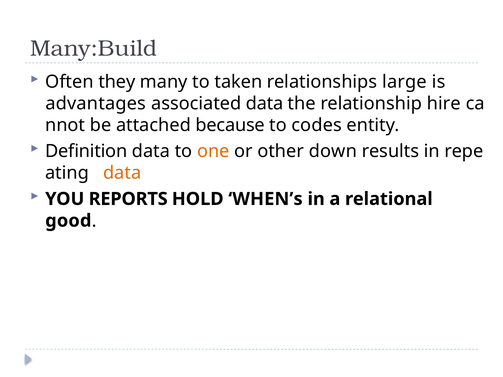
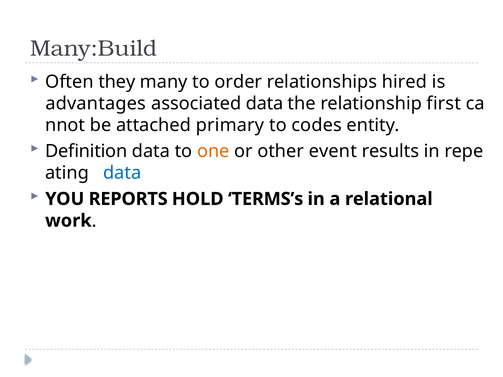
taken: taken -> order
large: large -> hired
hire: hire -> first
because: because -> primary
down: down -> event
data at (122, 173) colour: orange -> blue
WHEN’s: WHEN’s -> TERMS’s
good: good -> work
